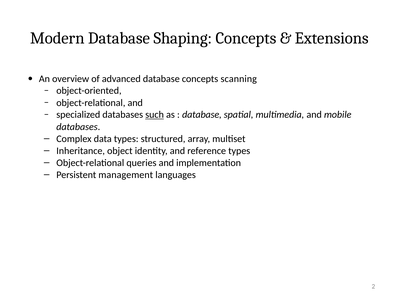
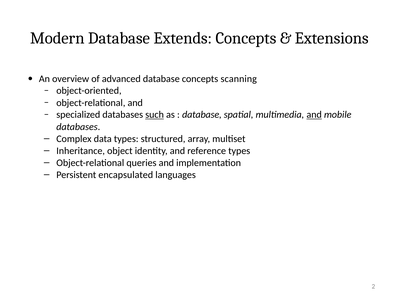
Shaping: Shaping -> Extends
and at (314, 114) underline: none -> present
management: management -> encapsulated
